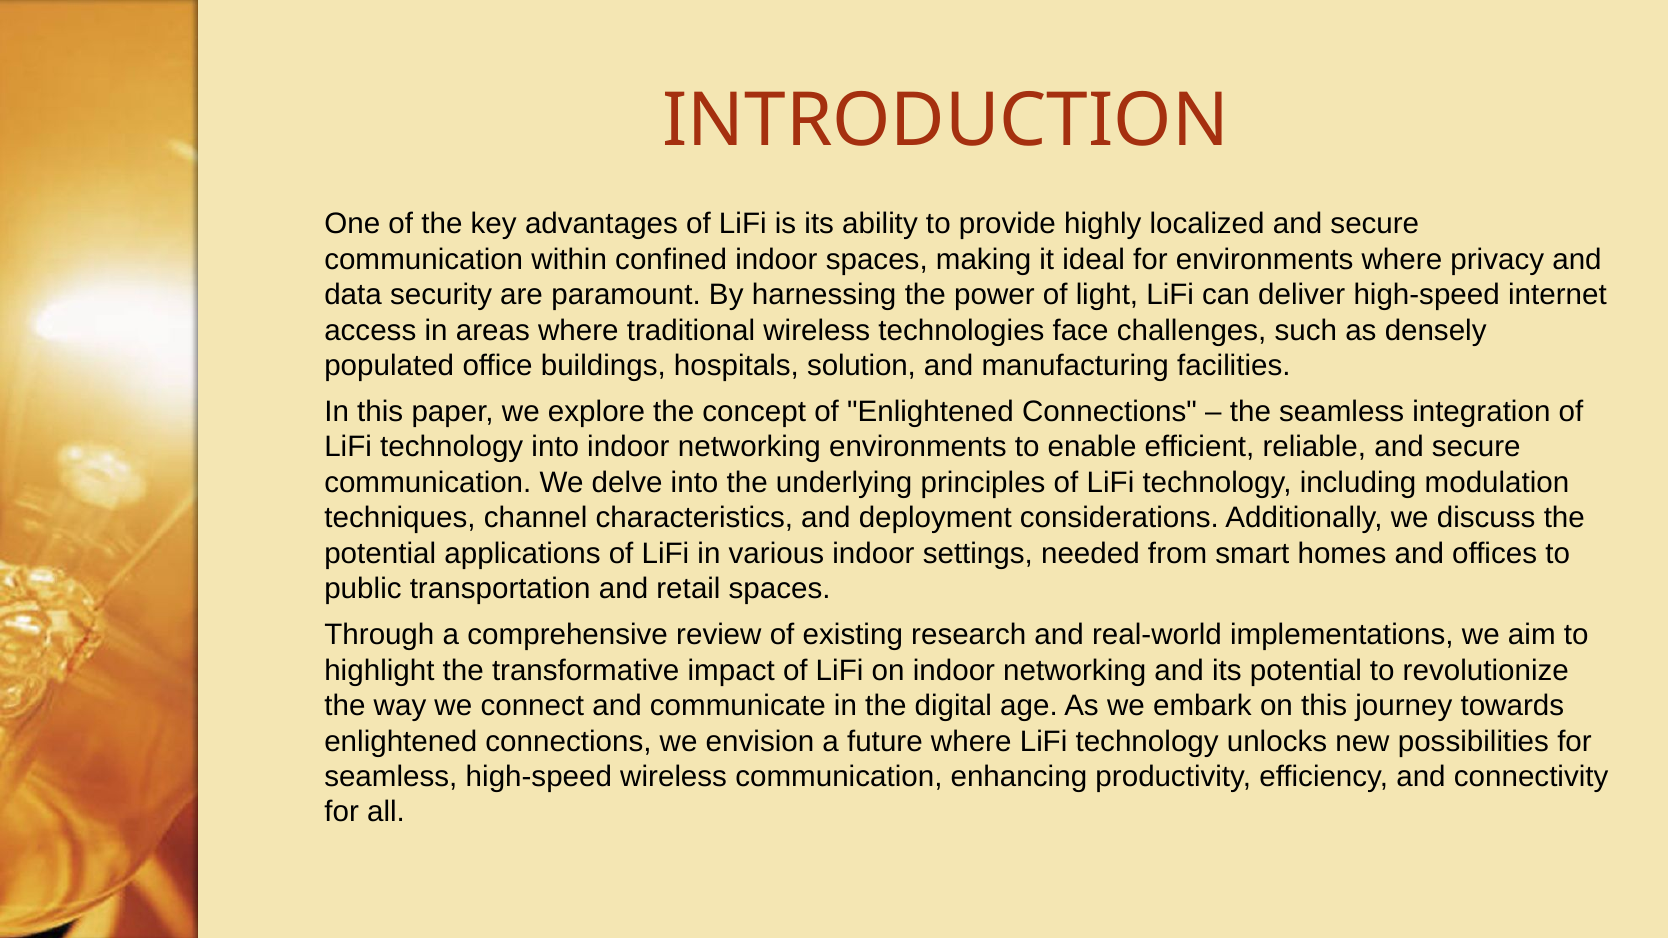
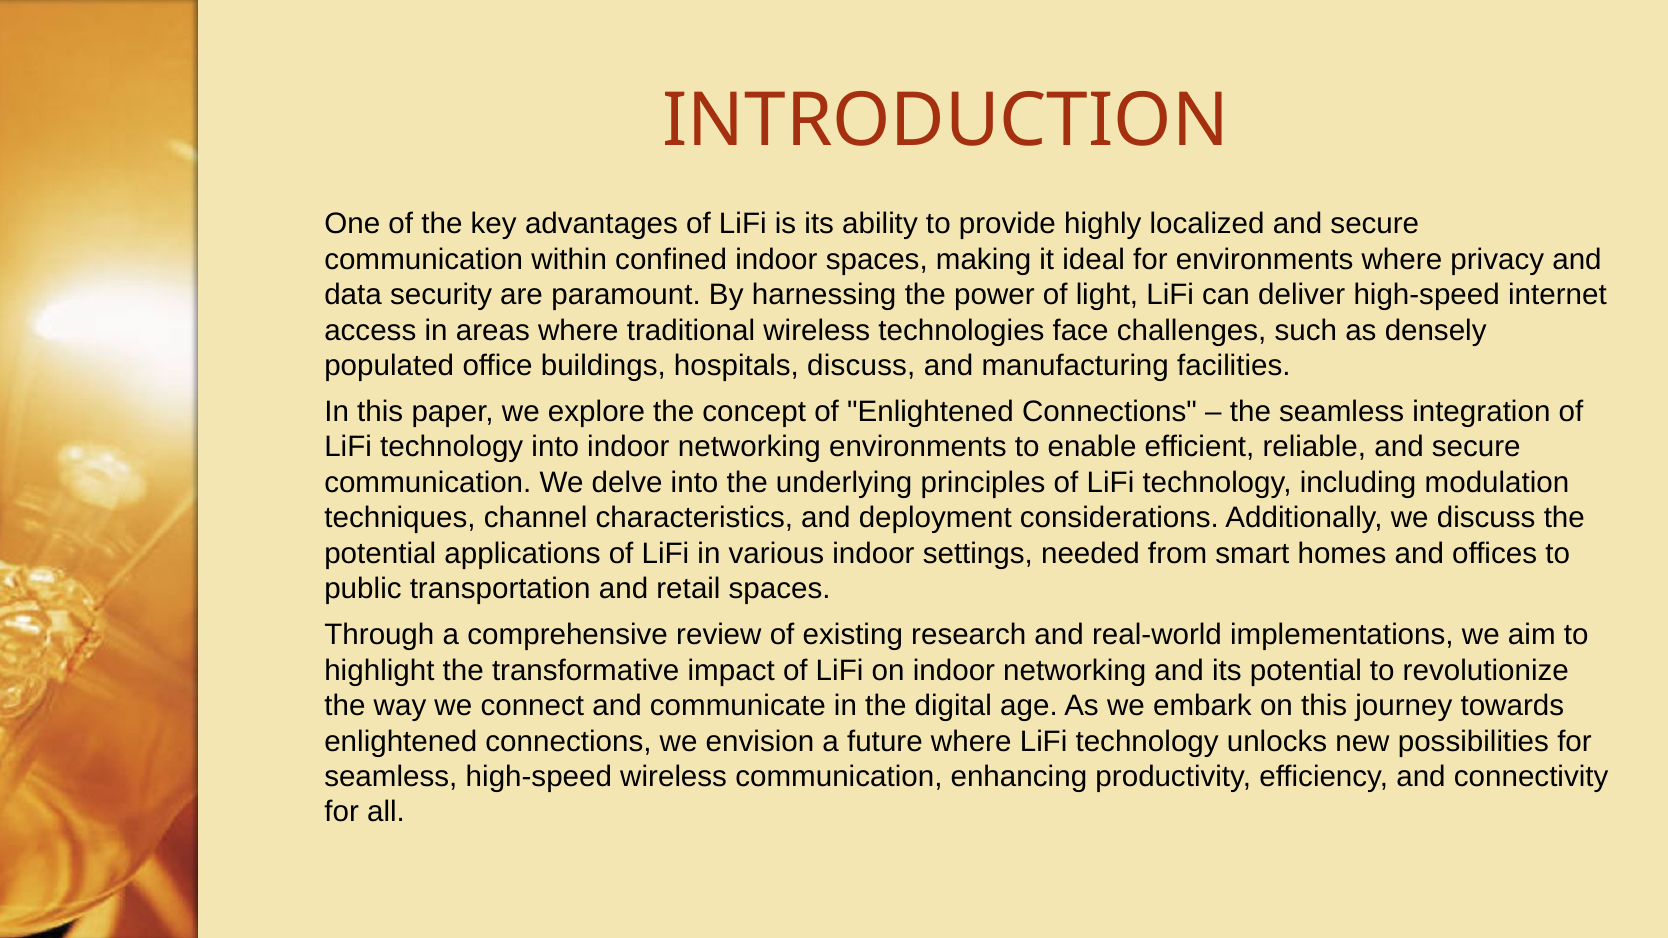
hospitals solution: solution -> discuss
